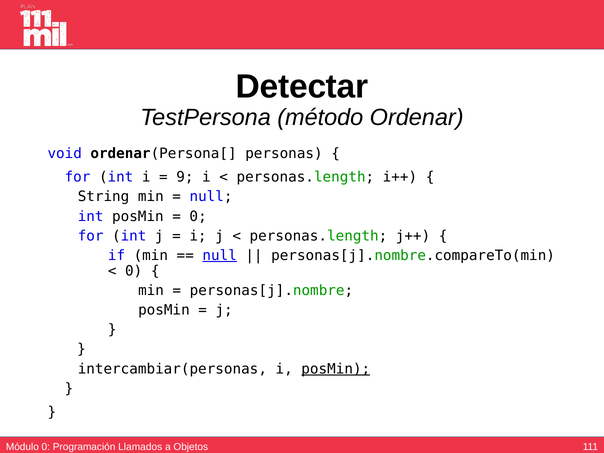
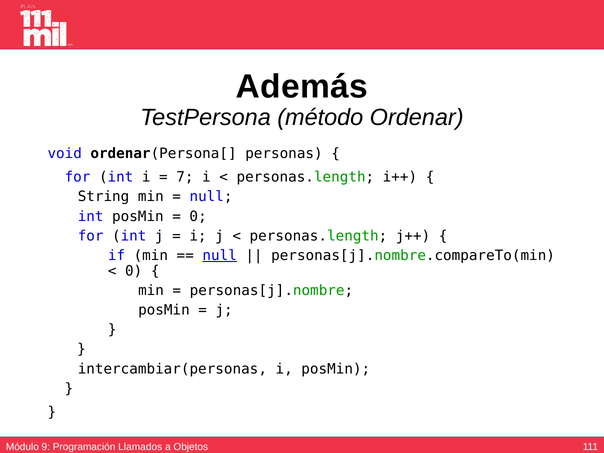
Detectar: Detectar -> Además
9: 9 -> 7
posMin at (336, 369) underline: present -> none
Módulo 0: 0 -> 9
